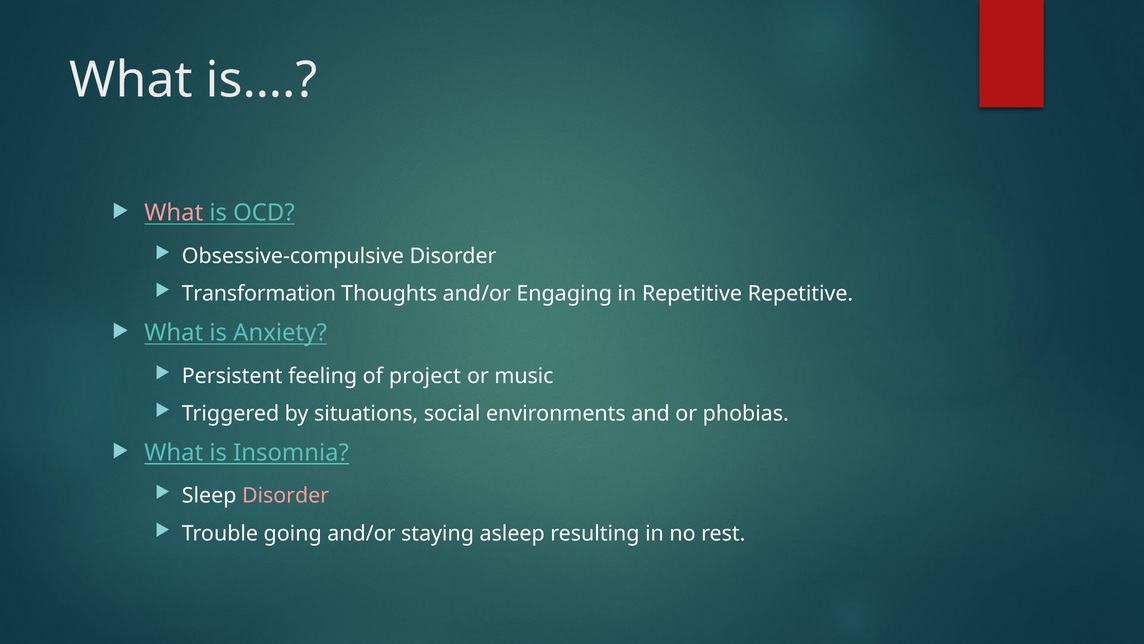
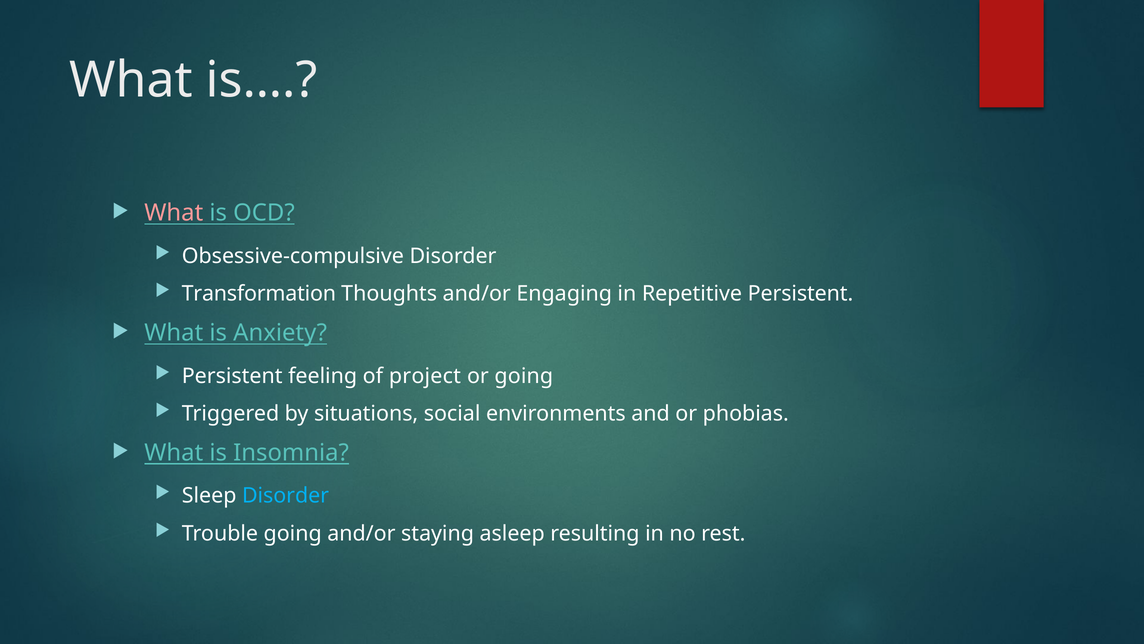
Repetitive Repetitive: Repetitive -> Persistent
or music: music -> going
Disorder at (286, 496) colour: pink -> light blue
